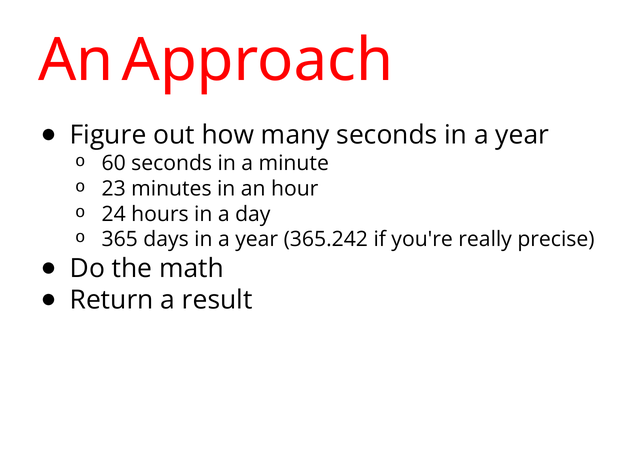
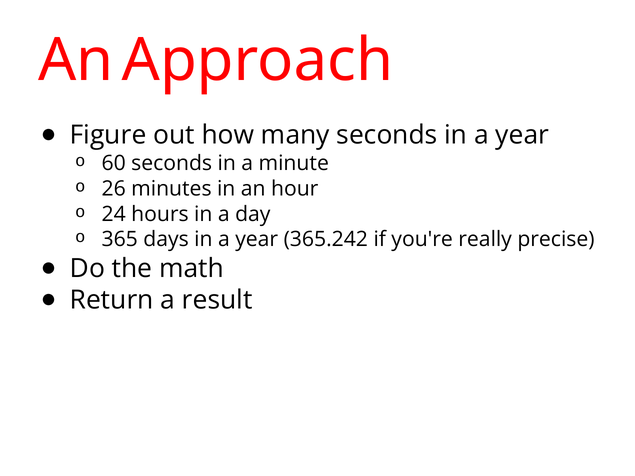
23: 23 -> 26
